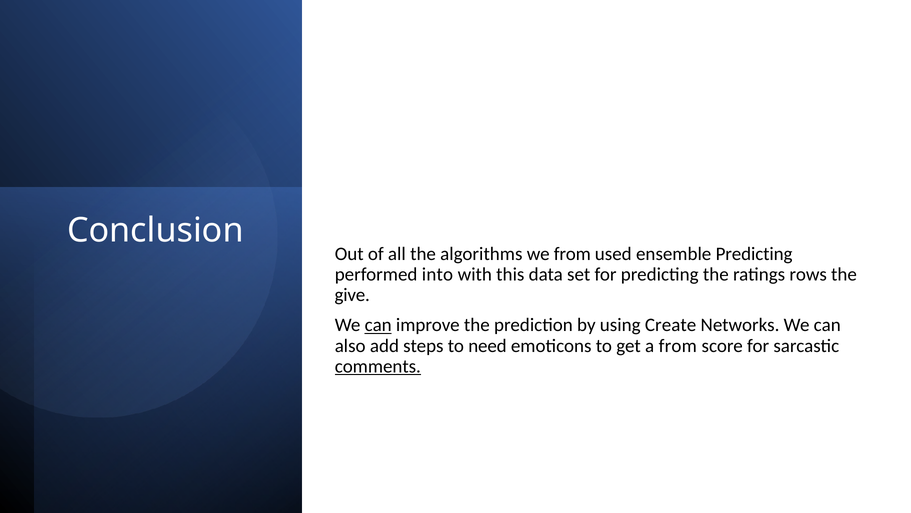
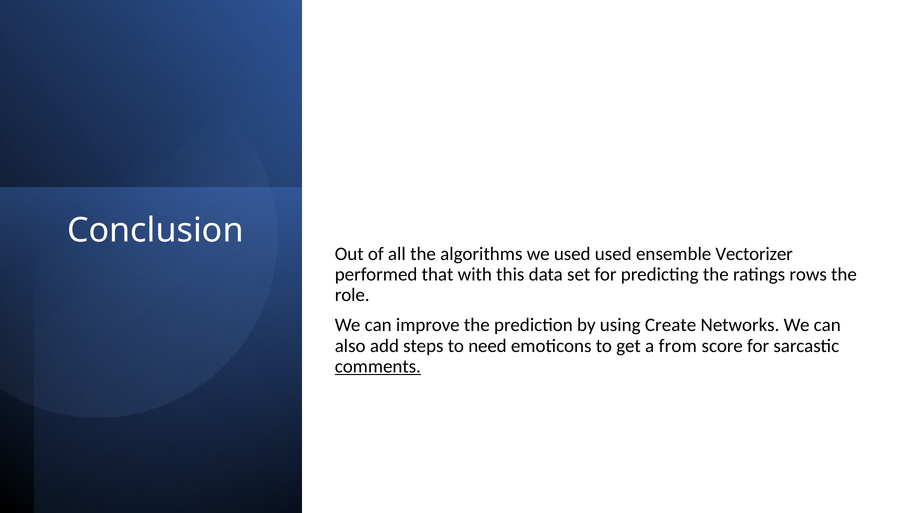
we from: from -> used
ensemble Predicting: Predicting -> Vectorizer
into: into -> that
give: give -> role
can at (378, 325) underline: present -> none
